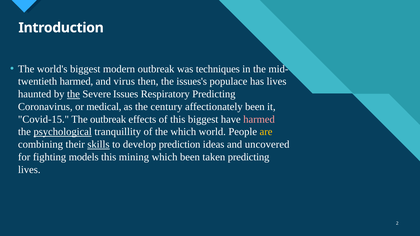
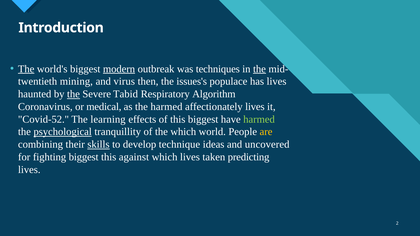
The at (26, 69) underline: none -> present
modern underline: none -> present
the at (259, 69) underline: none -> present
harmed at (76, 82): harmed -> mining
Issues: Issues -> Tabid
Respiratory Predicting: Predicting -> Algorithm
the century: century -> harmed
affectionately been: been -> lives
Covid-15: Covid-15 -> Covid-52
The outbreak: outbreak -> learning
harmed at (259, 119) colour: pink -> light green
prediction: prediction -> technique
fighting models: models -> biggest
mining: mining -> against
which been: been -> lives
